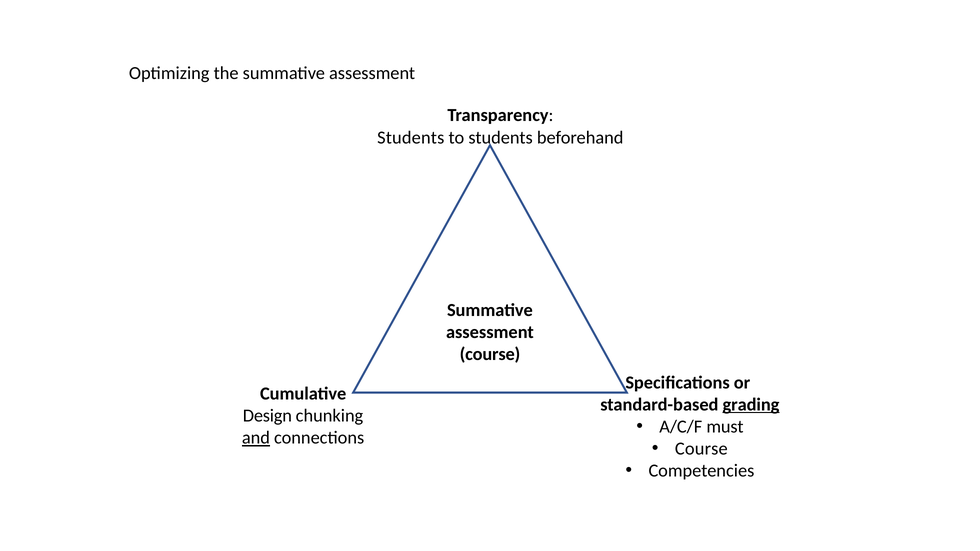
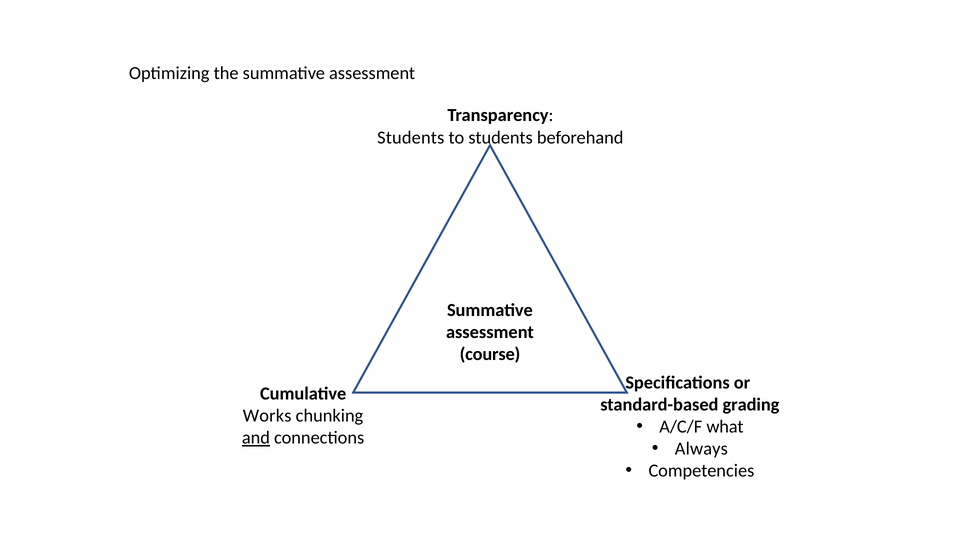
grading underline: present -> none
Design: Design -> Works
must: must -> what
Course at (701, 449): Course -> Always
